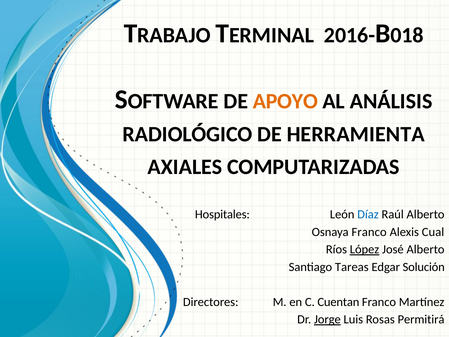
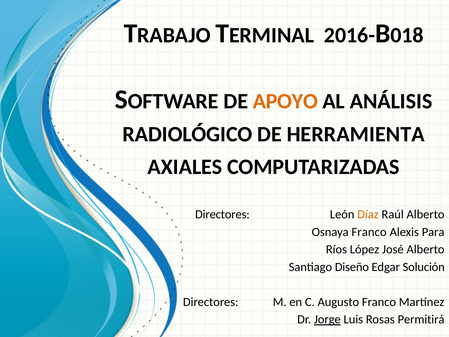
Hospitales at (222, 214): Hospitales -> Directores
Díaz colour: blue -> orange
Cual: Cual -> Para
López underline: present -> none
Tareas: Tareas -> Diseño
Cuentan: Cuentan -> Augusto
